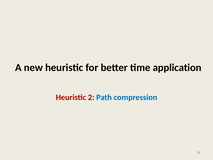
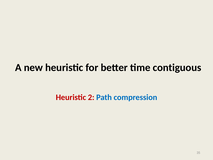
application: application -> contiguous
